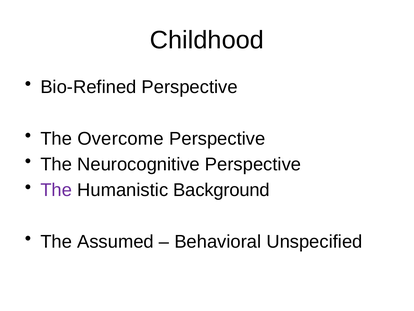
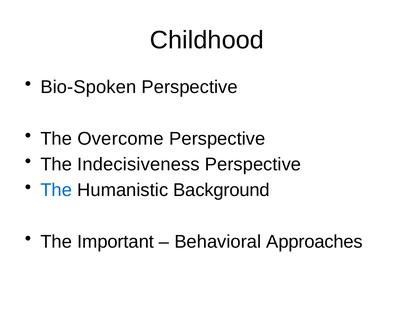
Bio-Refined: Bio-Refined -> Bio-Spoken
Neurocognitive: Neurocognitive -> Indecisiveness
The at (56, 190) colour: purple -> blue
Assumed: Assumed -> Important
Unspecified: Unspecified -> Approaches
